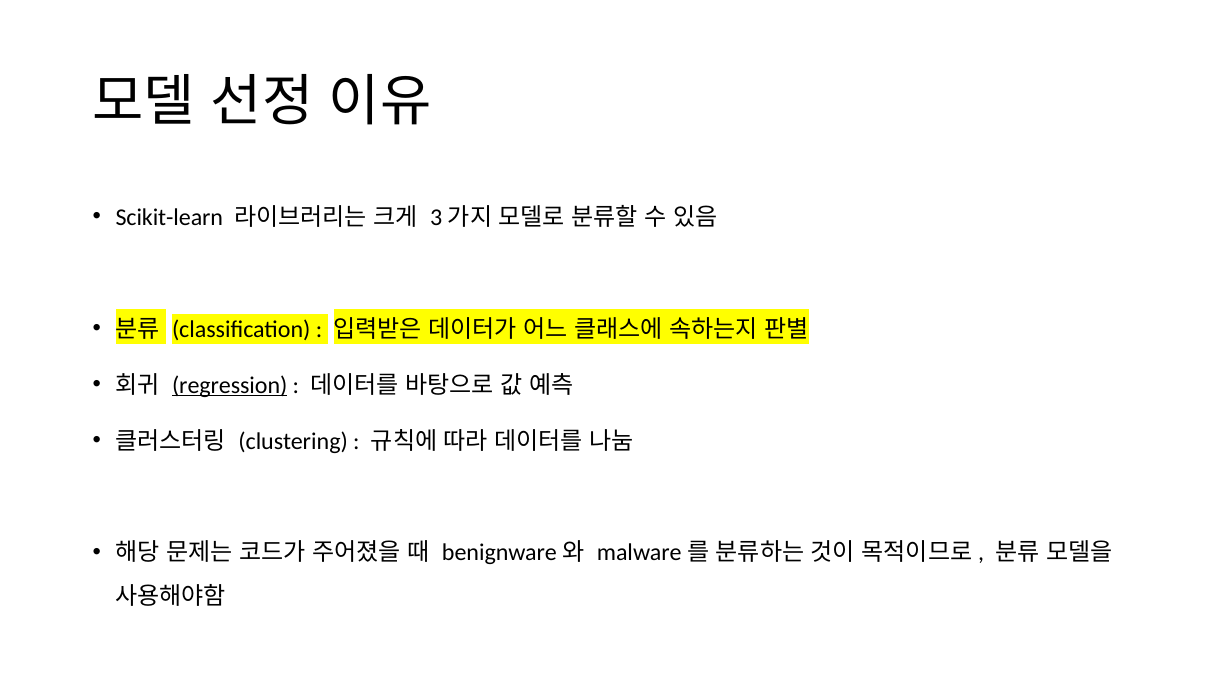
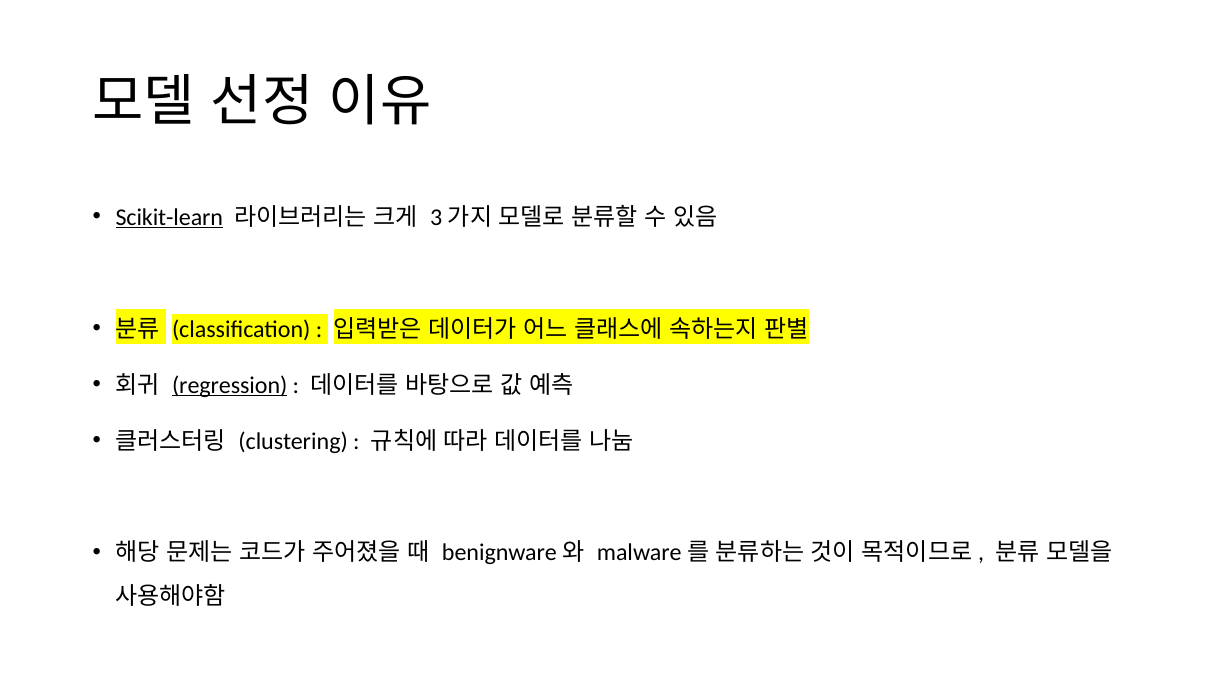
Scikit-learn underline: none -> present
